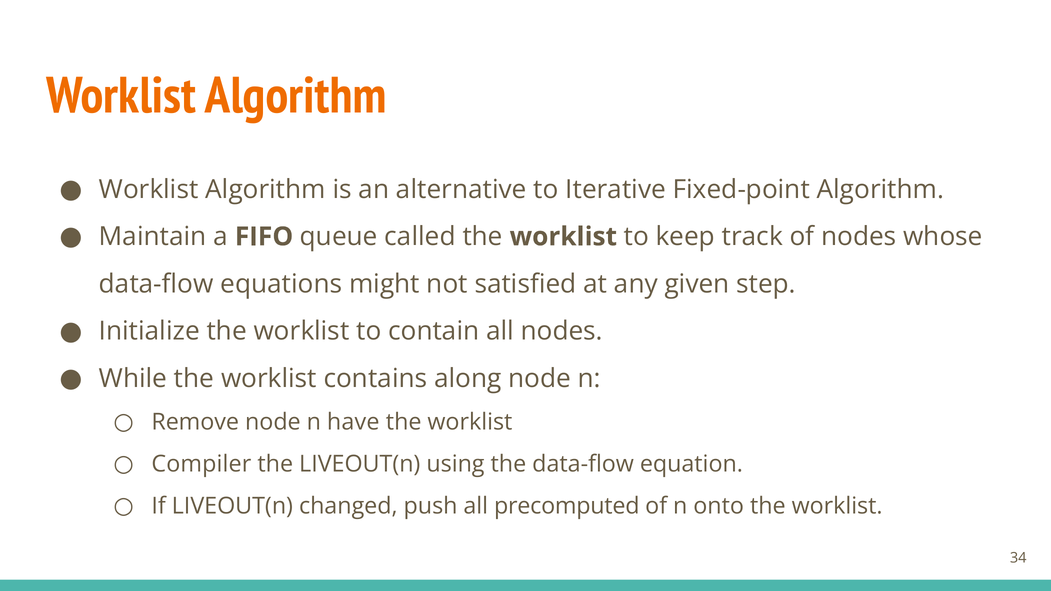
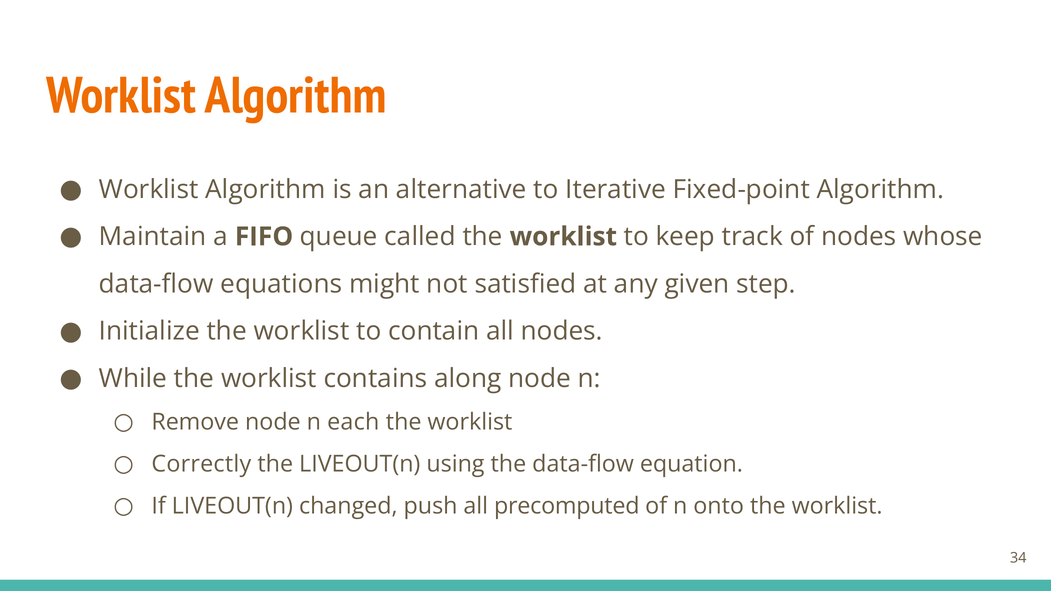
have: have -> each
Compiler: Compiler -> Correctly
